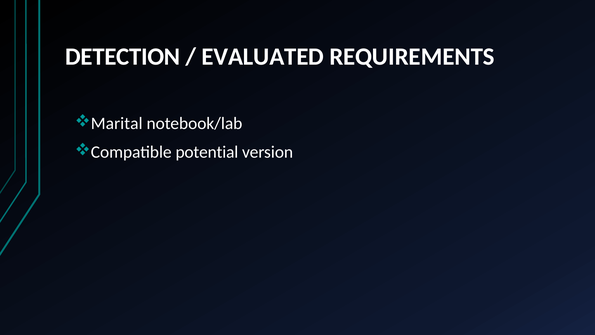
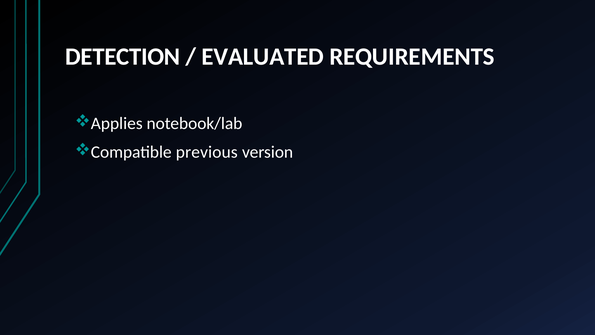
Marital: Marital -> Applies
potential: potential -> previous
